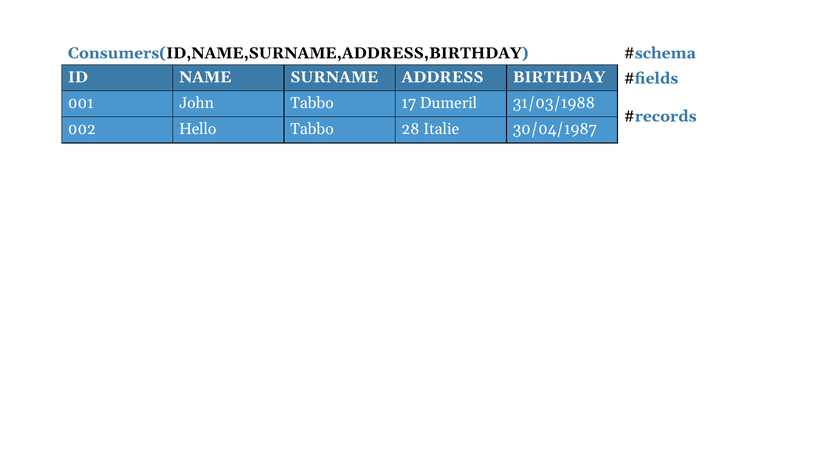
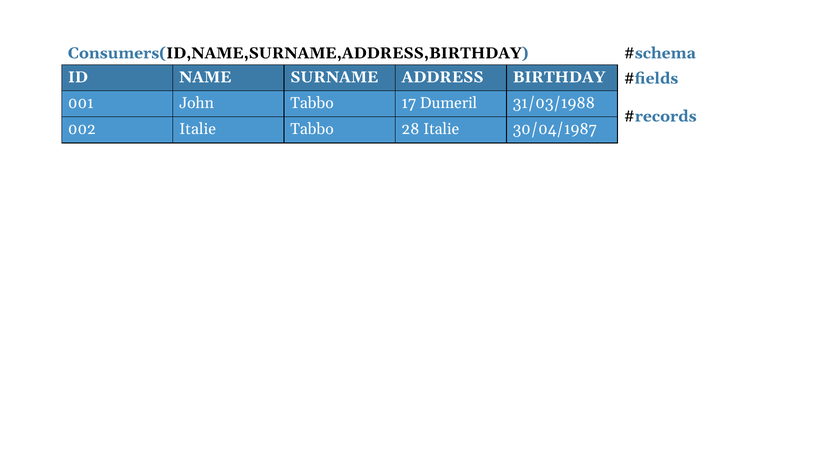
002 Hello: Hello -> Italie
